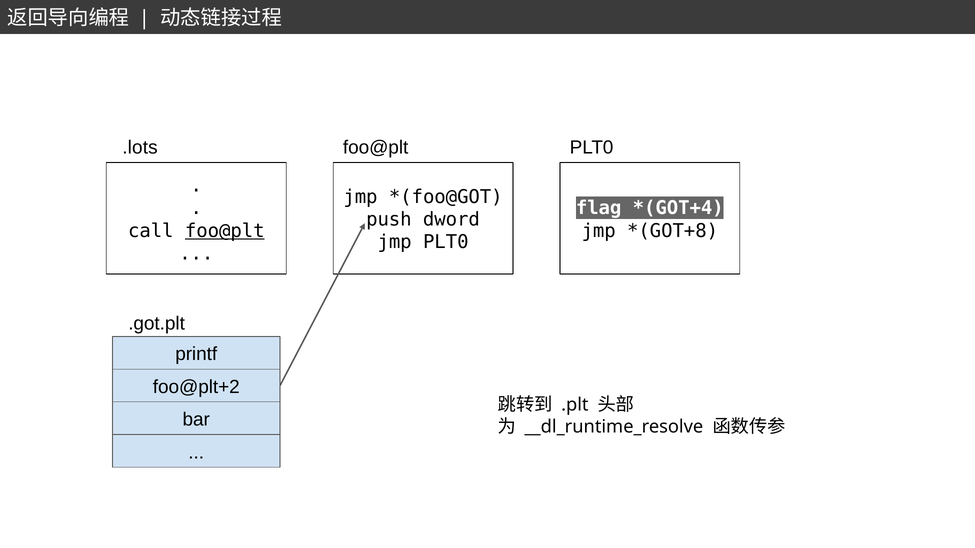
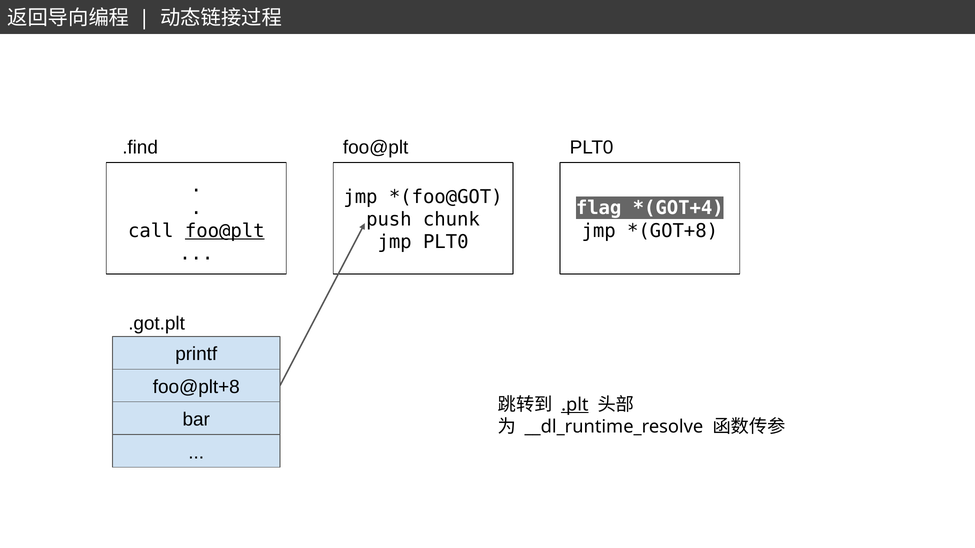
.lots: .lots -> .find
dword: dword -> chunk
foo@plt+2: foo@plt+2 -> foo@plt+8
.plt underline: none -> present
